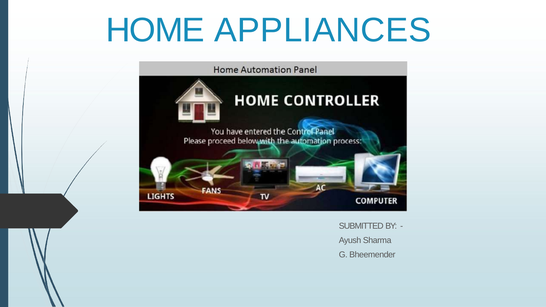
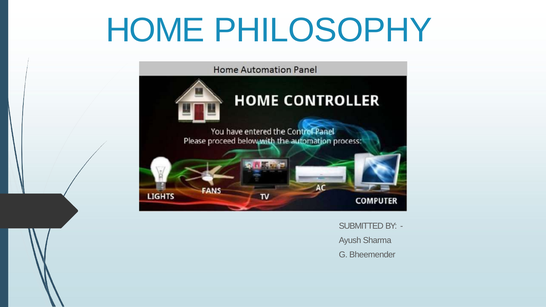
APPLIANCES: APPLIANCES -> PHILOSOPHY
